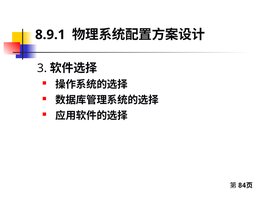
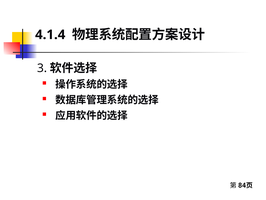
8.9.1: 8.9.1 -> 4.1.4
